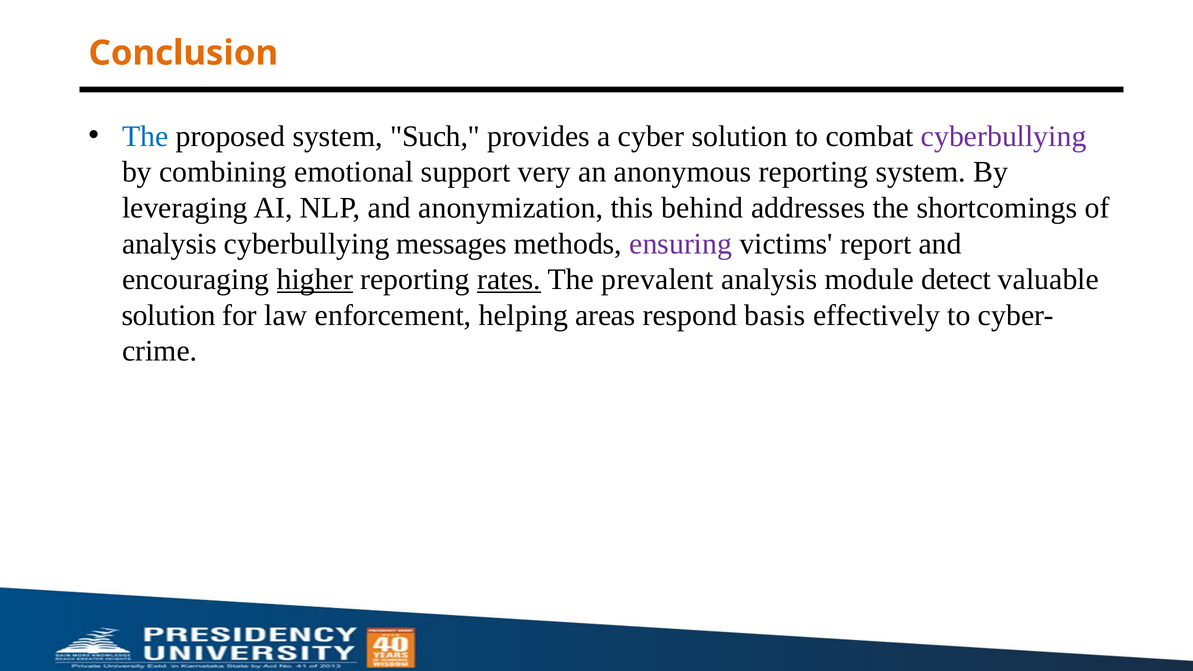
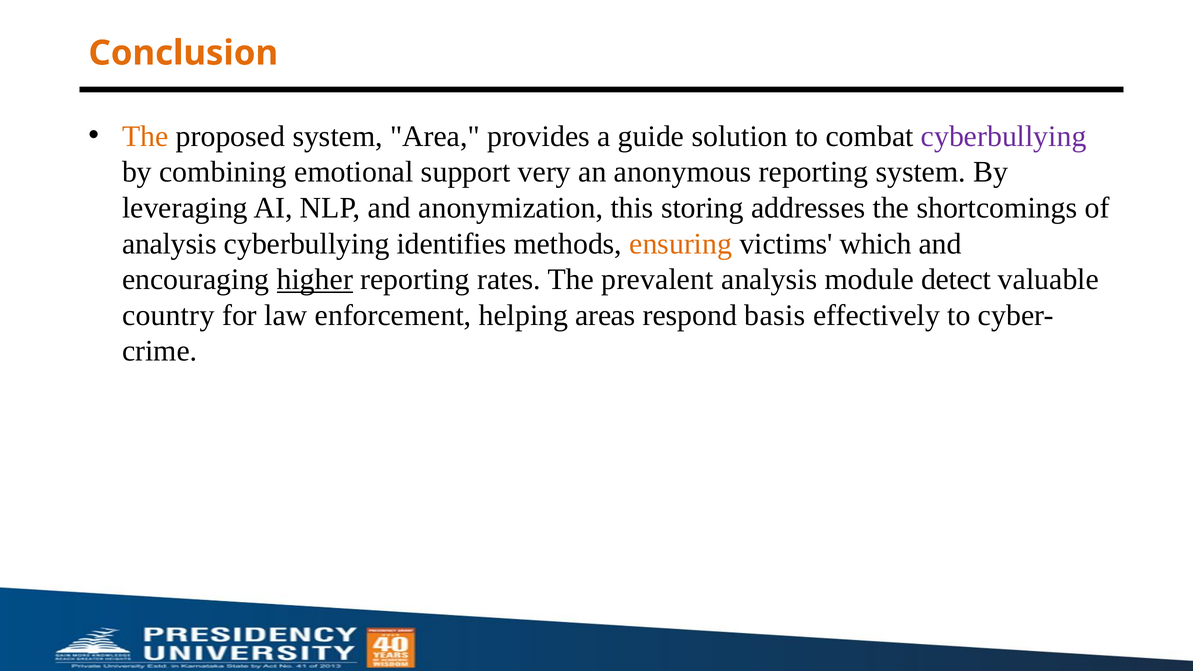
The at (145, 136) colour: blue -> orange
Such: Such -> Area
cyber: cyber -> guide
behind: behind -> storing
messages: messages -> identifies
ensuring colour: purple -> orange
report: report -> which
rates underline: present -> none
solution at (169, 315): solution -> country
